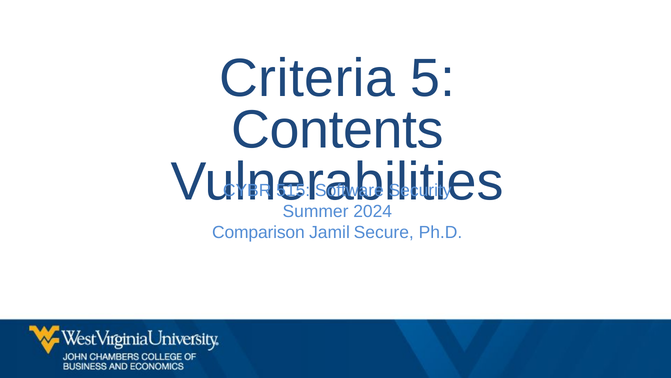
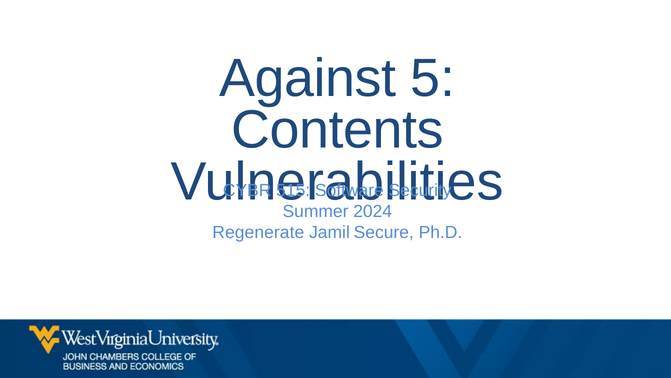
Criteria: Criteria -> Against
Comparison: Comparison -> Regenerate
